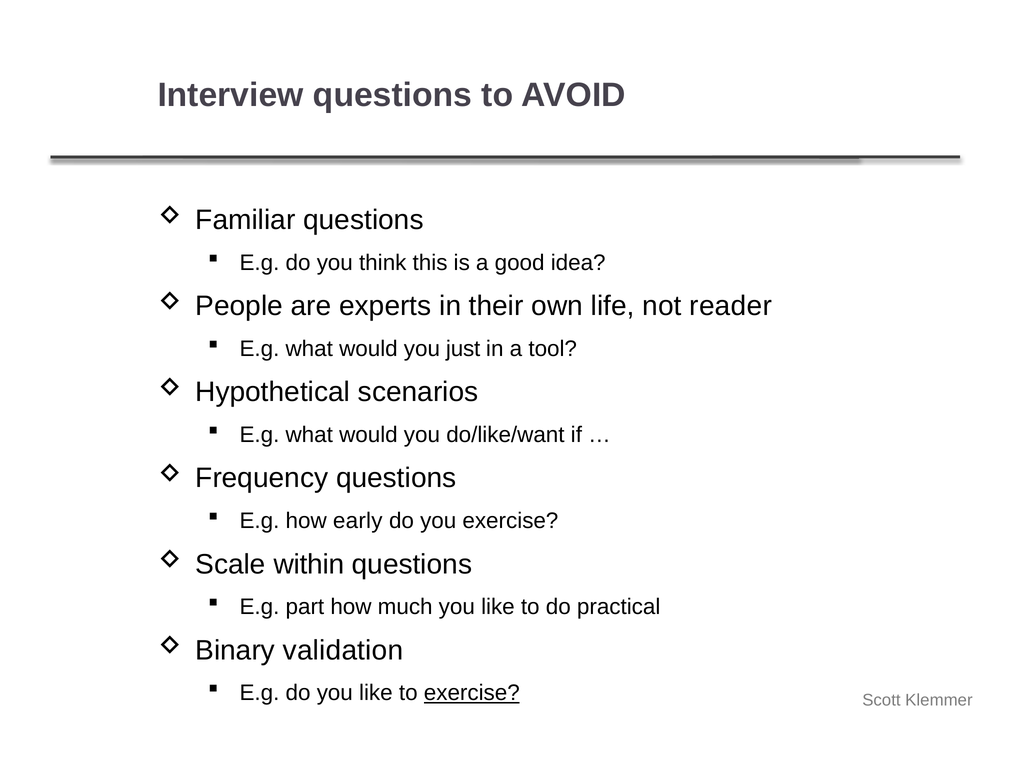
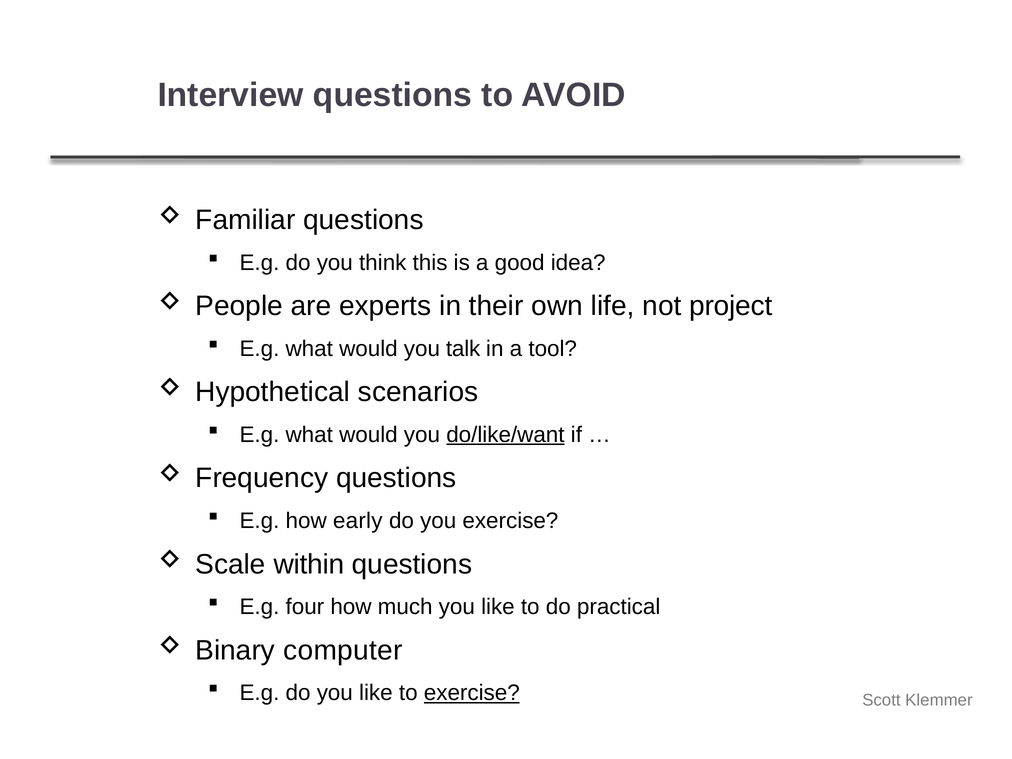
reader: reader -> project
just: just -> talk
do/like/want underline: none -> present
part: part -> four
validation: validation -> computer
